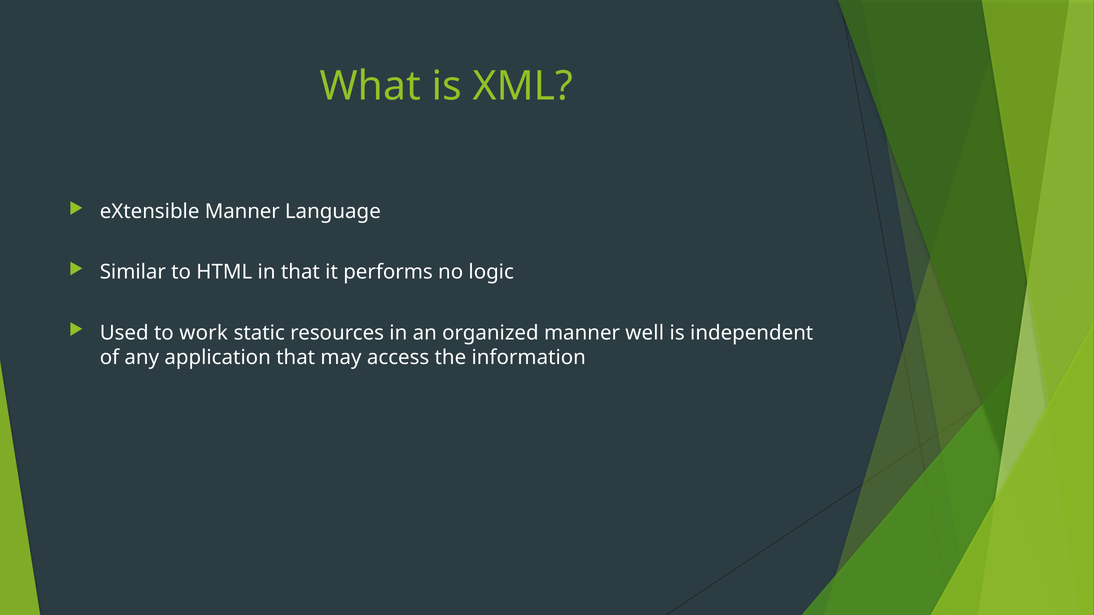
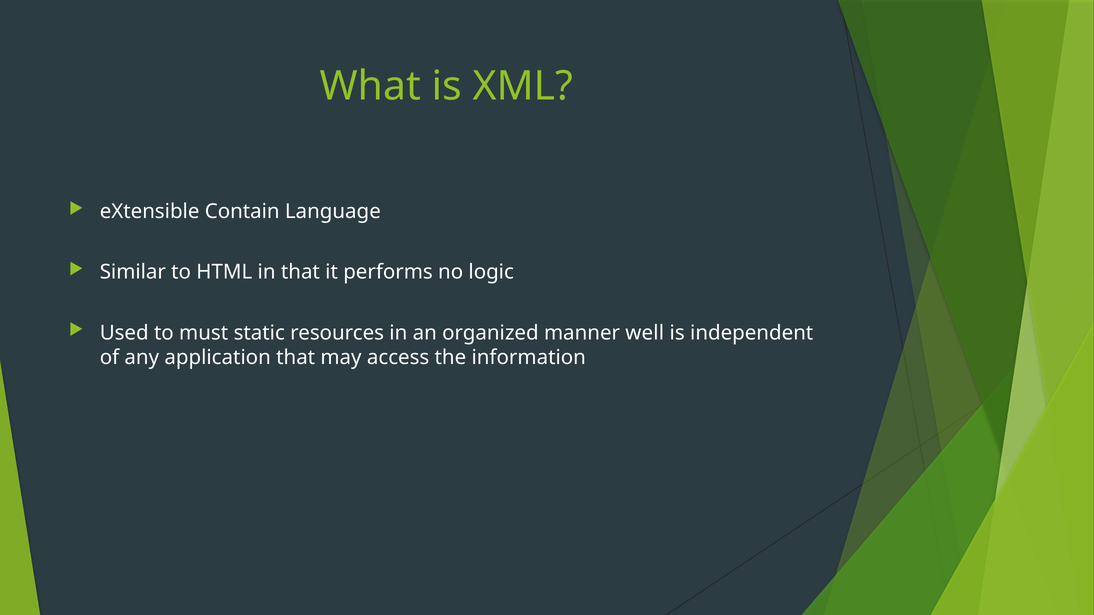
eXtensible Manner: Manner -> Contain
work: work -> must
